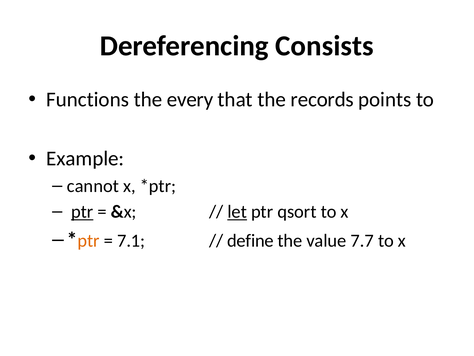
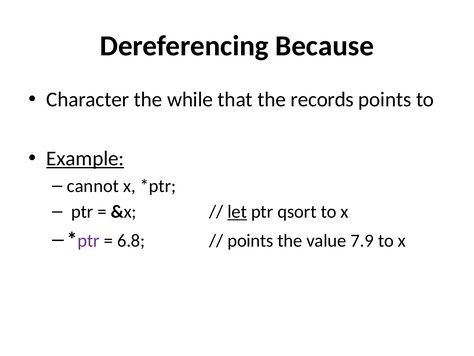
Consists: Consists -> Because
Functions: Functions -> Character
every: every -> while
Example underline: none -> present
ptr at (82, 211) underline: present -> none
ptr at (88, 240) colour: orange -> purple
7.1: 7.1 -> 6.8
define at (250, 240): define -> points
7.7: 7.7 -> 7.9
